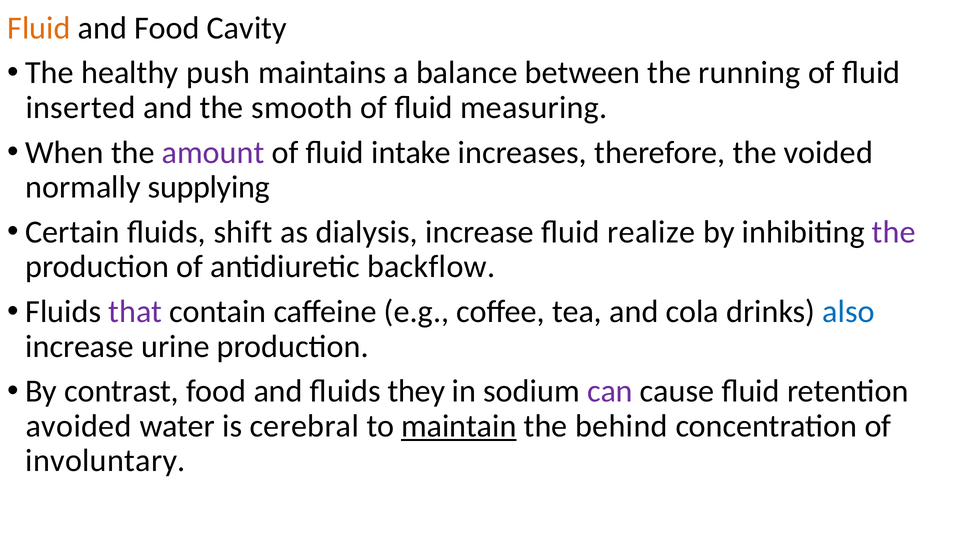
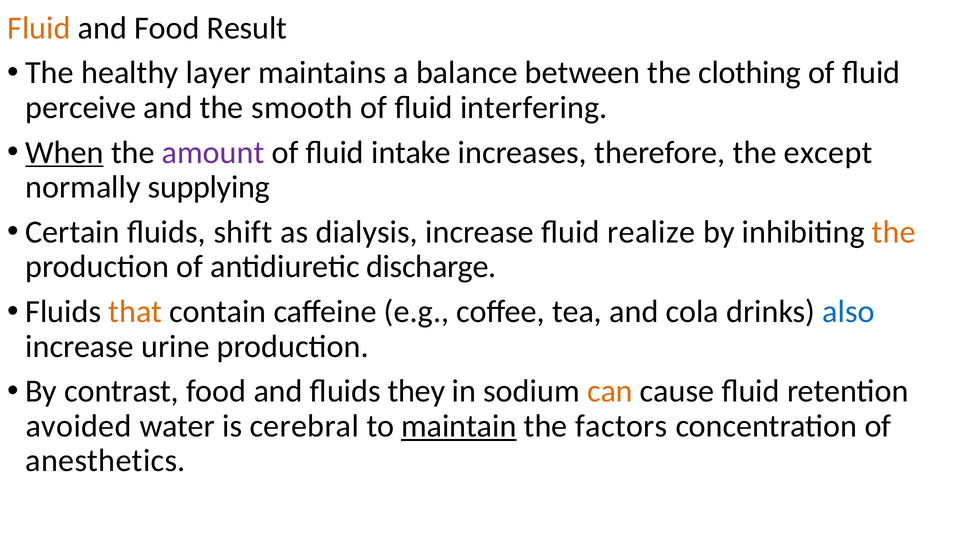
Cavity: Cavity -> Result
push: push -> layer
running: running -> clothing
inserted: inserted -> perceive
measuring: measuring -> interfering
When underline: none -> present
voided: voided -> except
the at (894, 232) colour: purple -> orange
backflow: backflow -> discharge
that colour: purple -> orange
can colour: purple -> orange
behind: behind -> factors
involuntary: involuntary -> anesthetics
